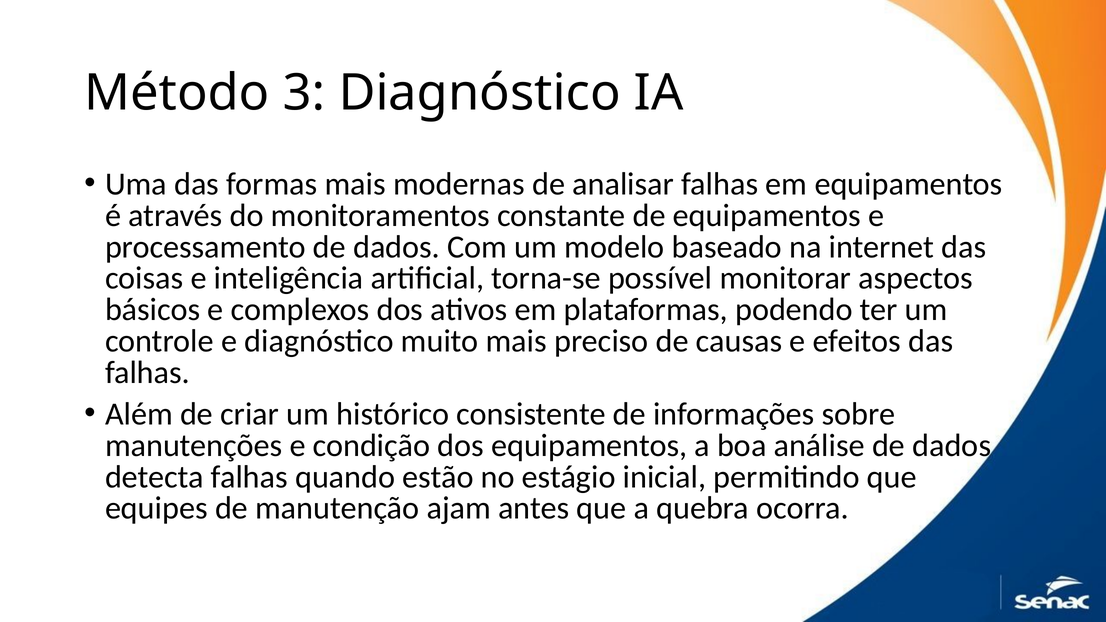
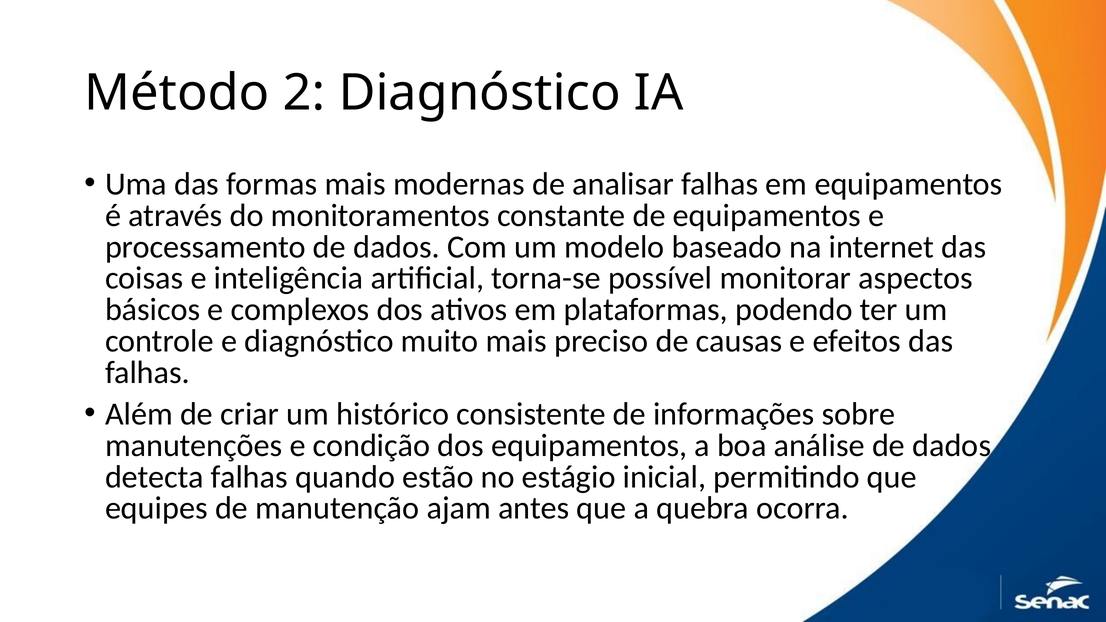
3: 3 -> 2
